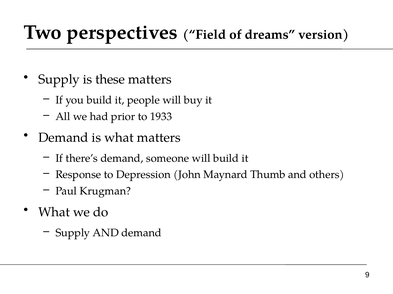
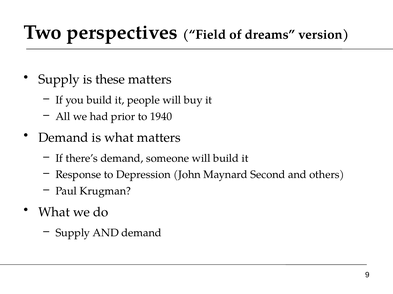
1933: 1933 -> 1940
Thumb: Thumb -> Second
